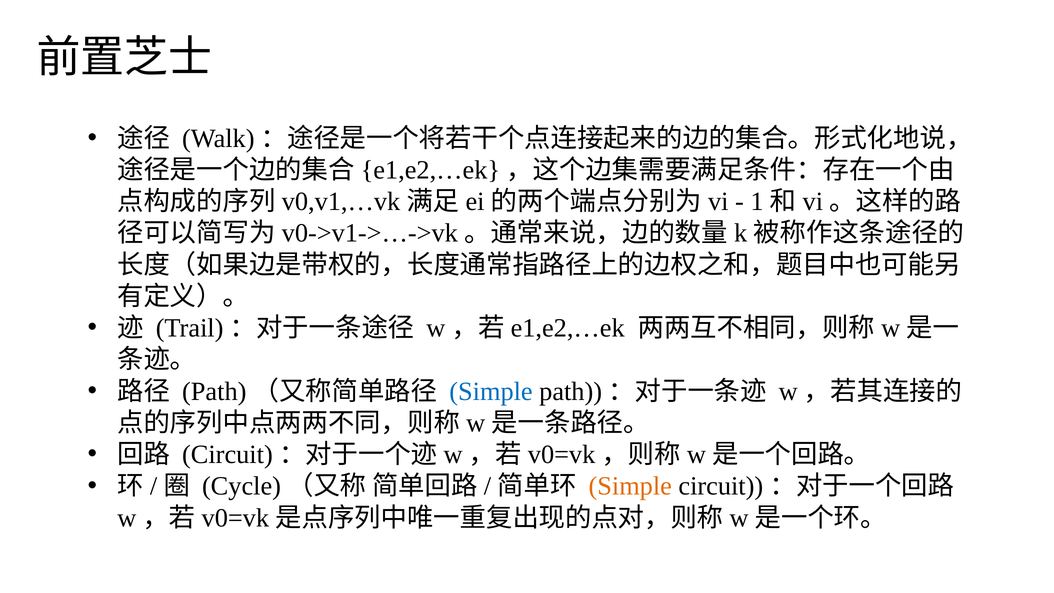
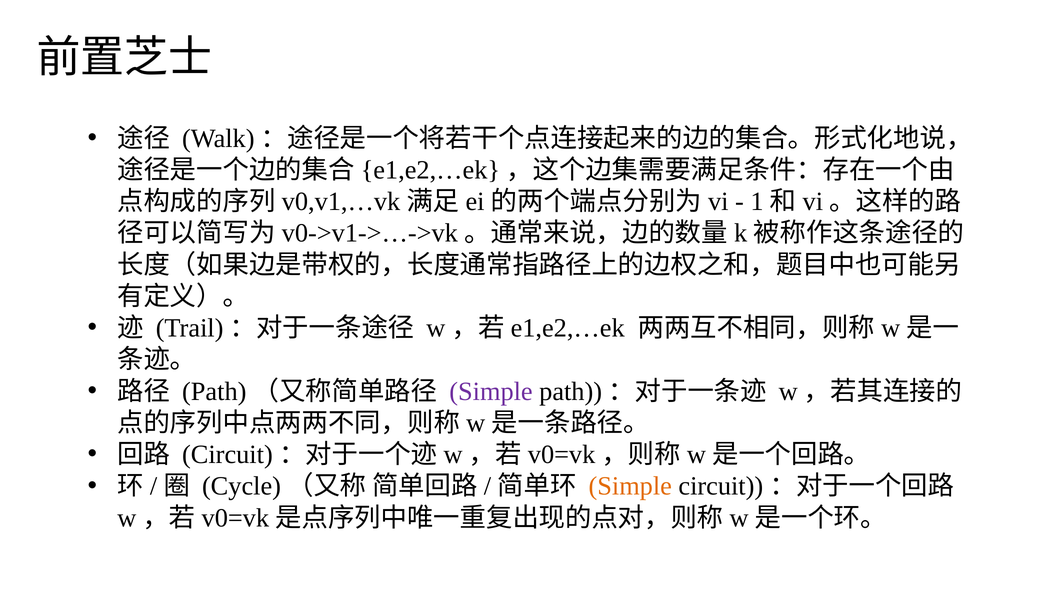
Simple at (491, 391) colour: blue -> purple
